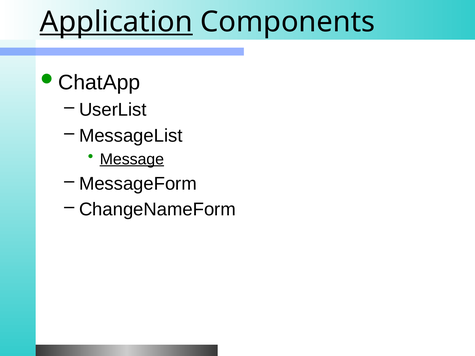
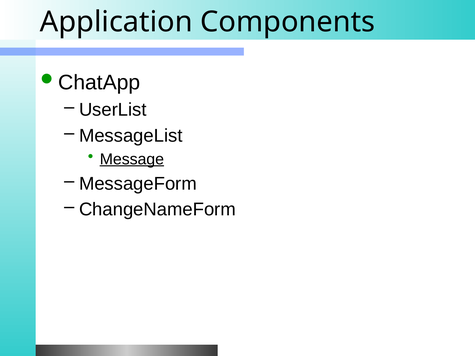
Application underline: present -> none
